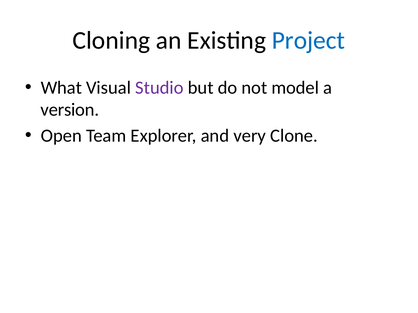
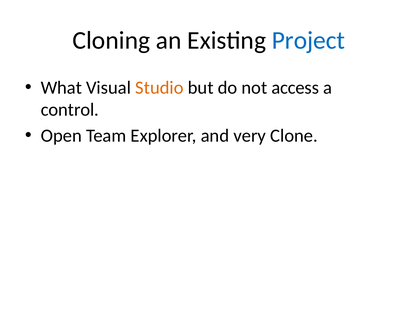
Studio colour: purple -> orange
model: model -> access
version: version -> control
